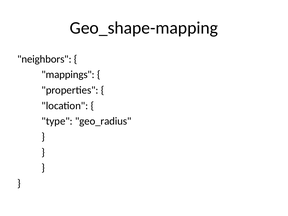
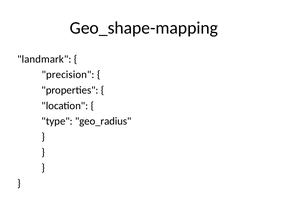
neighbors: neighbors -> landmark
mappings: mappings -> precision
